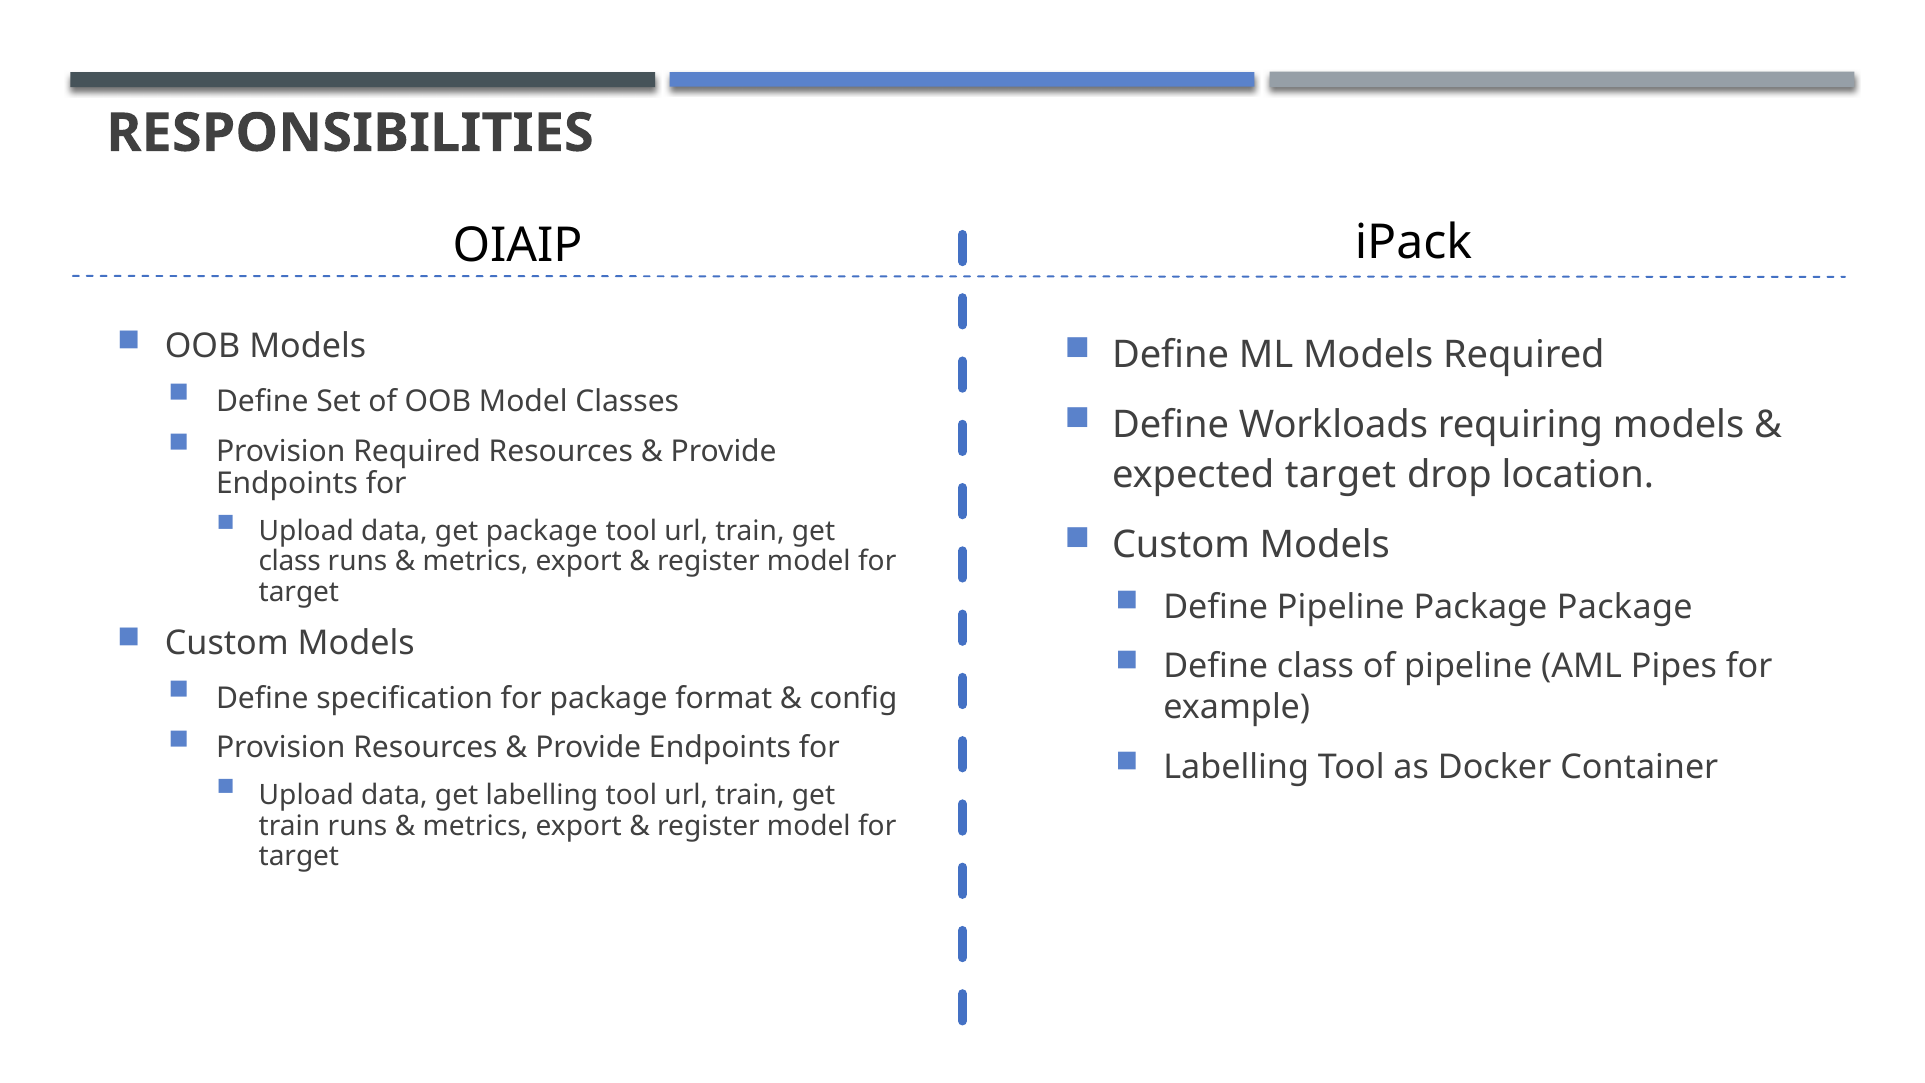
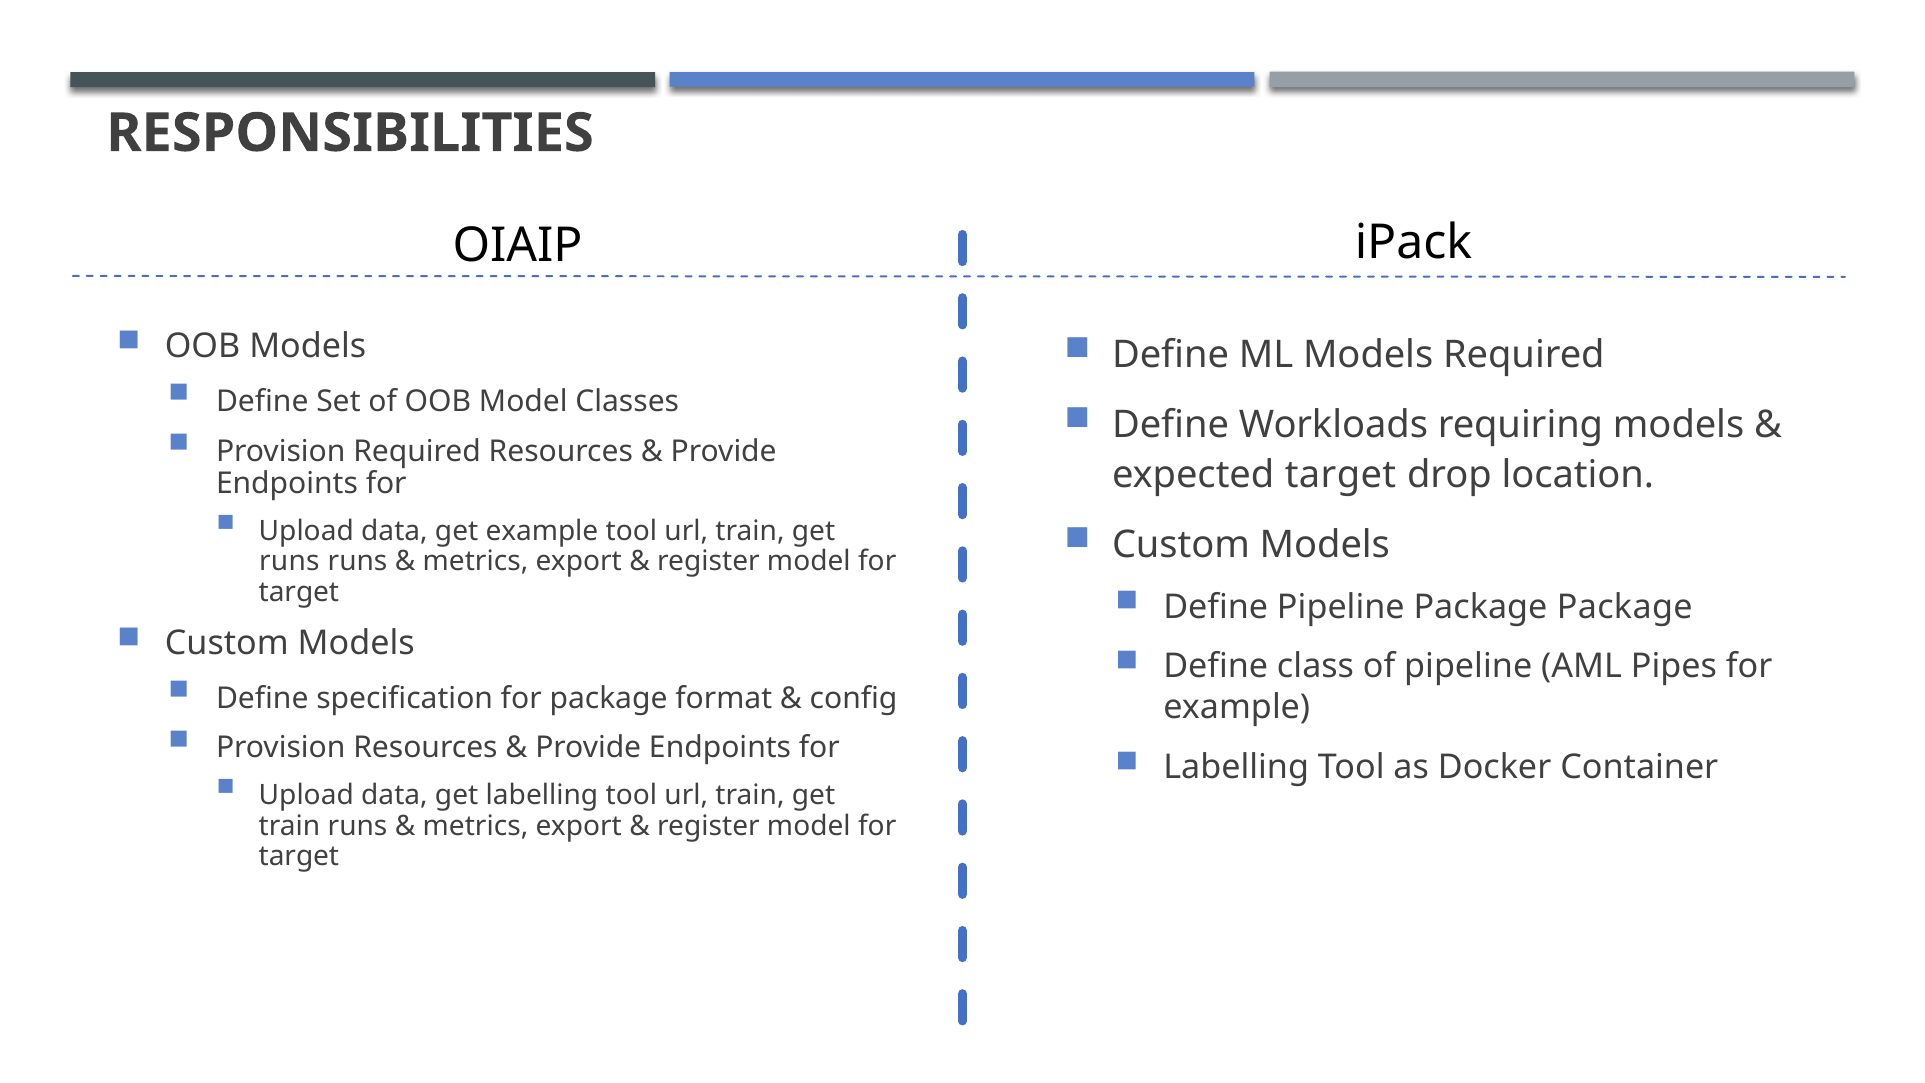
get package: package -> example
class at (290, 561): class -> runs
